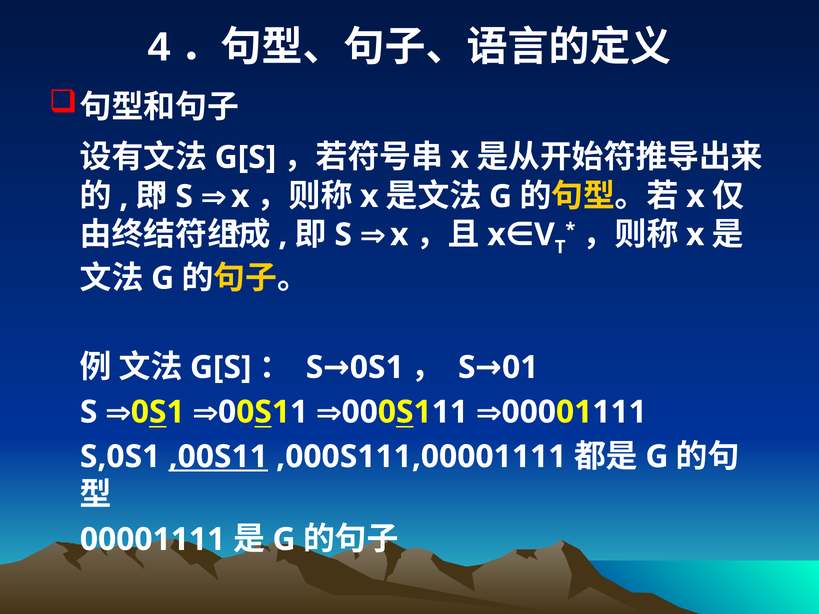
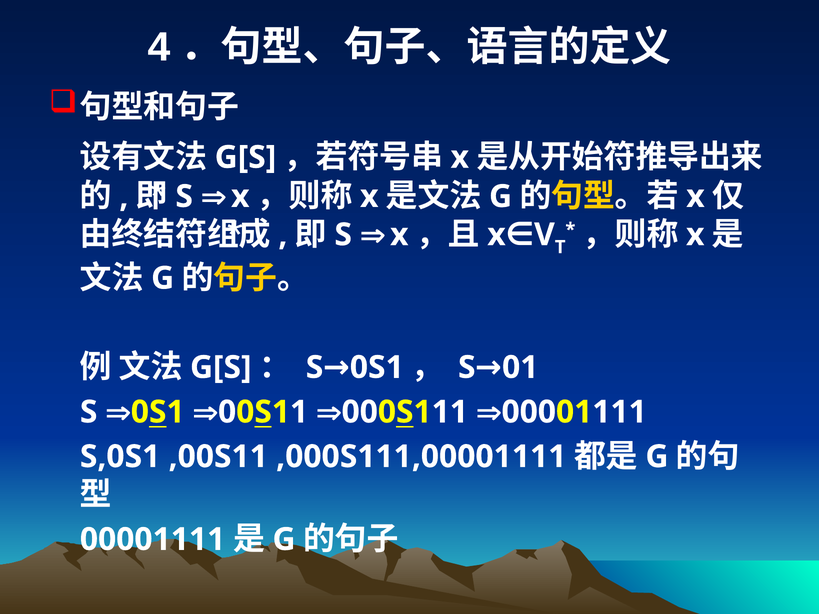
,00S11 underline: present -> none
